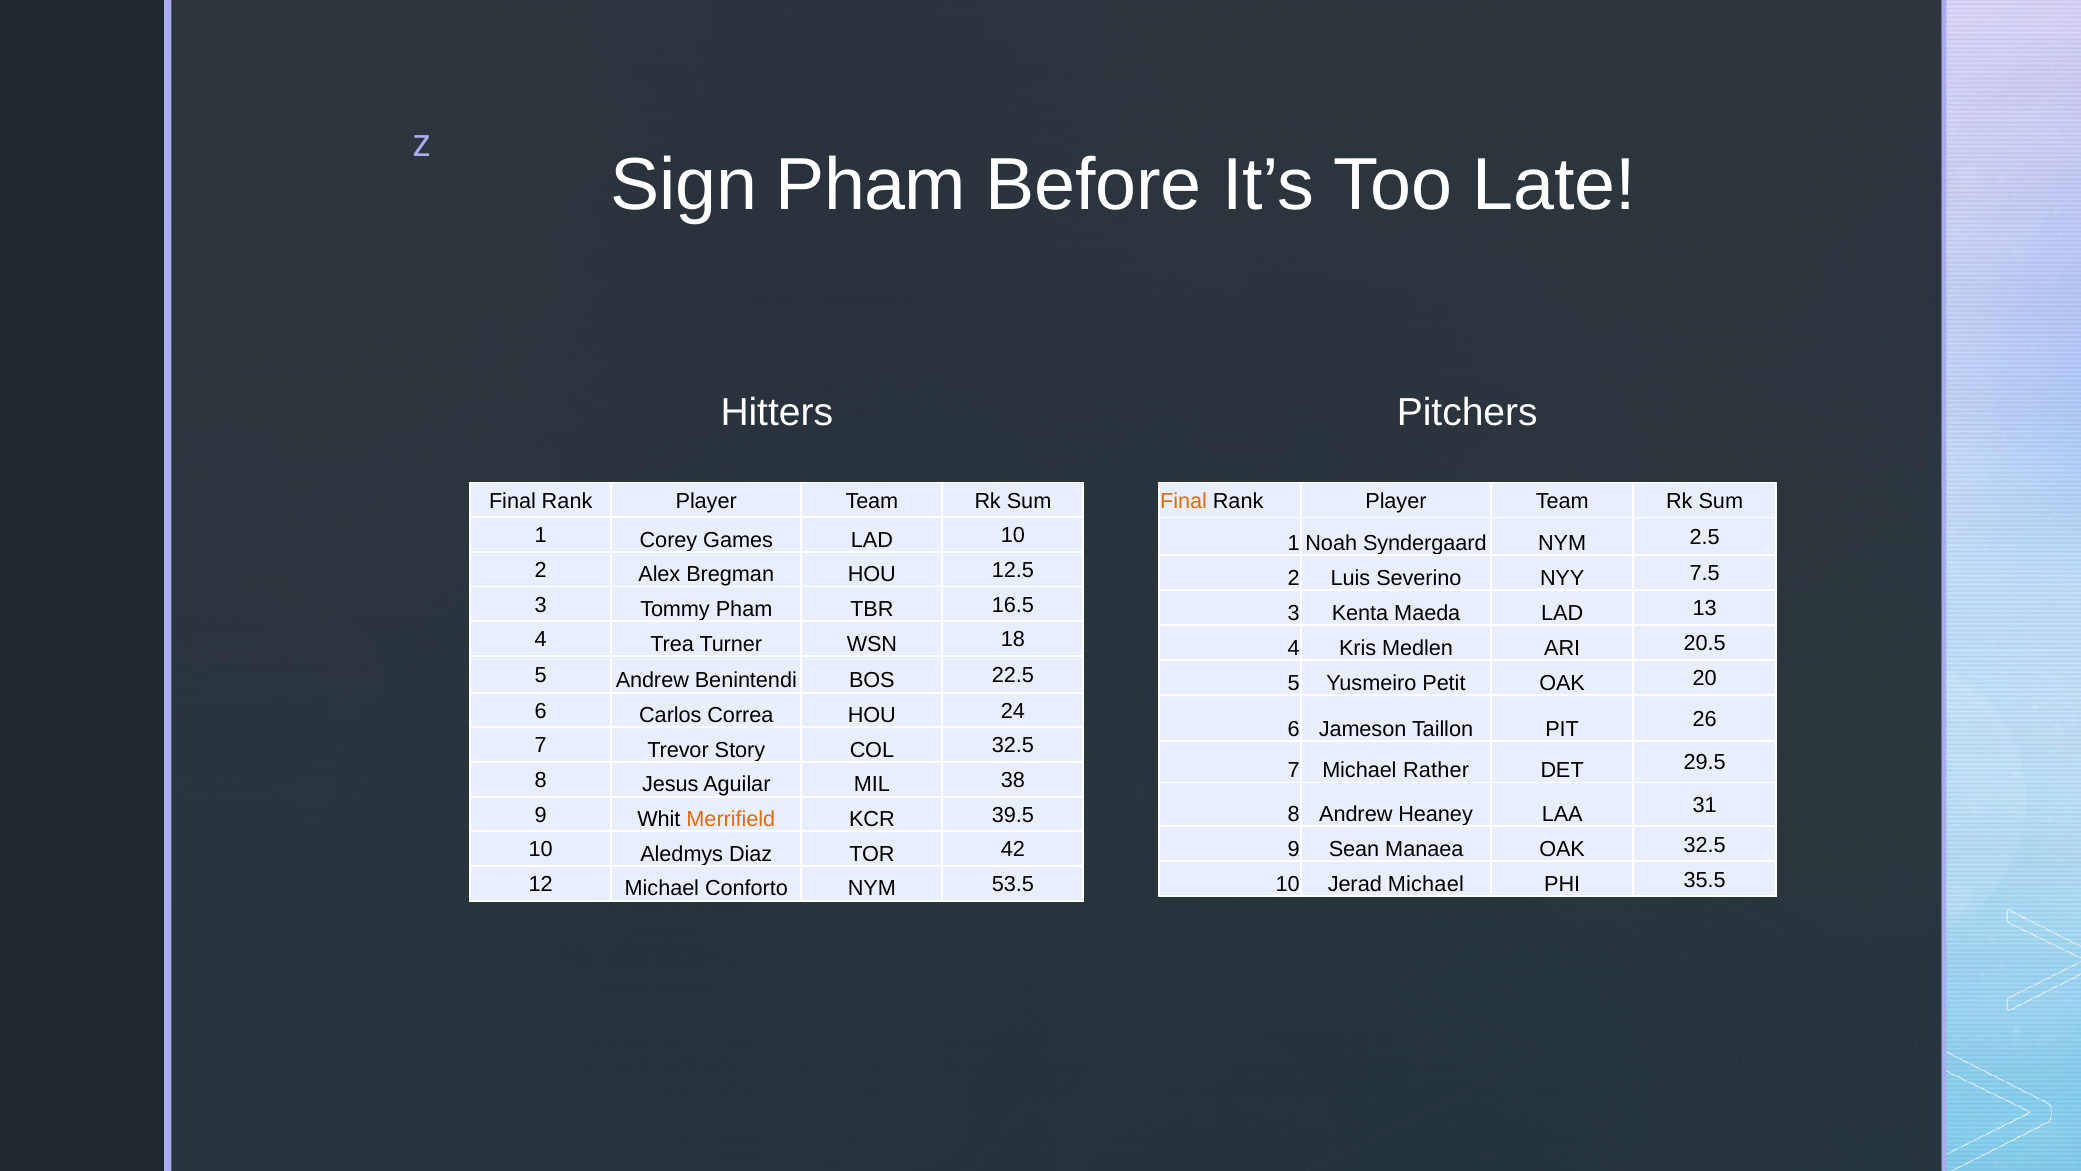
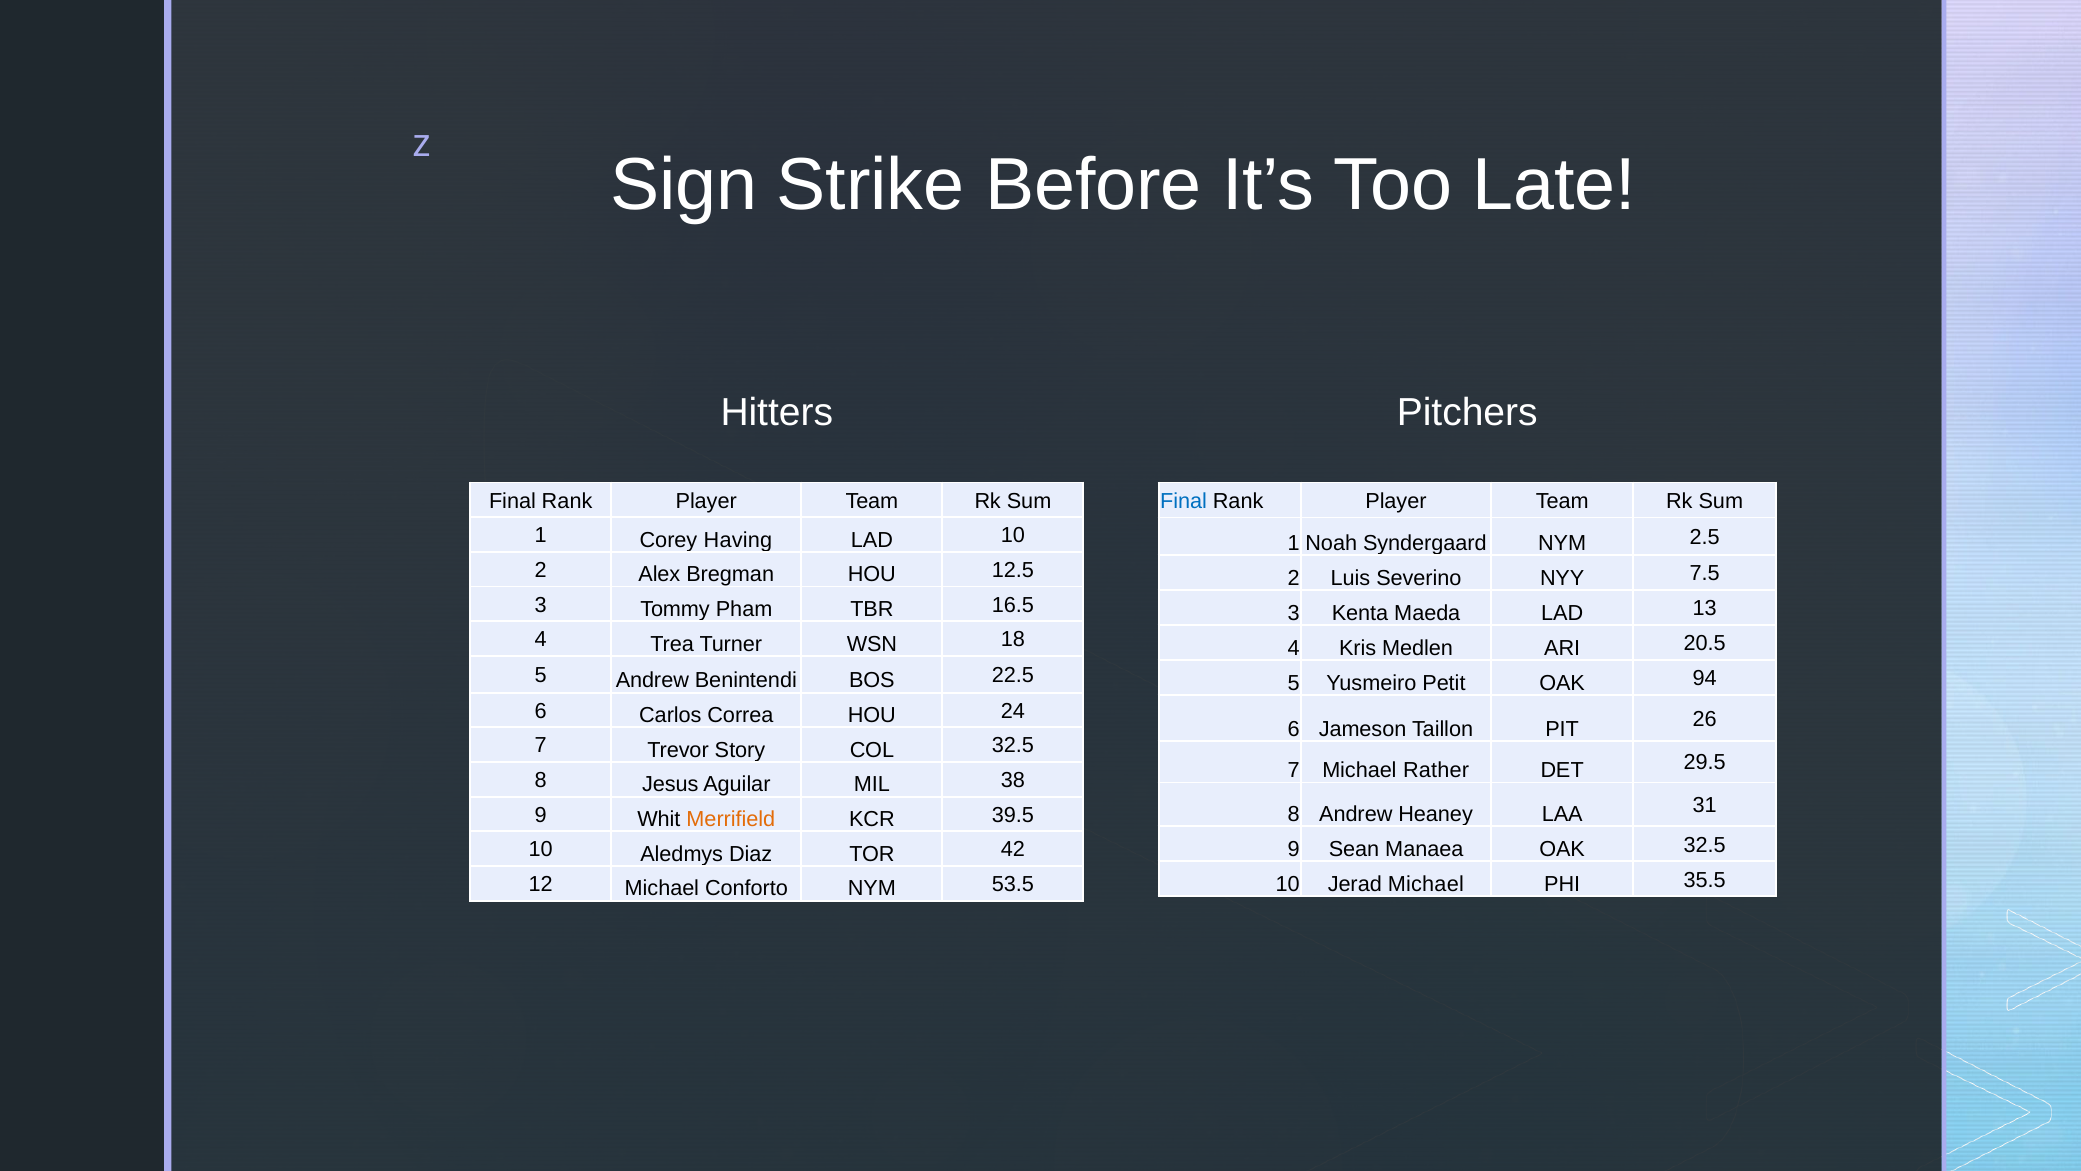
Sign Pham: Pham -> Strike
Final at (1184, 501) colour: orange -> blue
Games: Games -> Having
20: 20 -> 94
